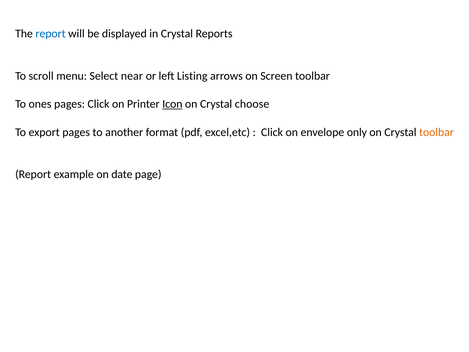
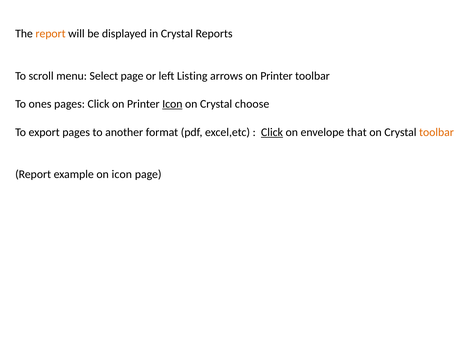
report at (51, 34) colour: blue -> orange
Select near: near -> page
arrows on Screen: Screen -> Printer
Click at (272, 132) underline: none -> present
only: only -> that
on date: date -> icon
